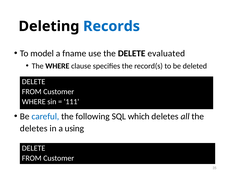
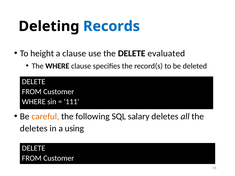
model: model -> height
a fname: fname -> clause
careful colour: blue -> orange
which: which -> salary
